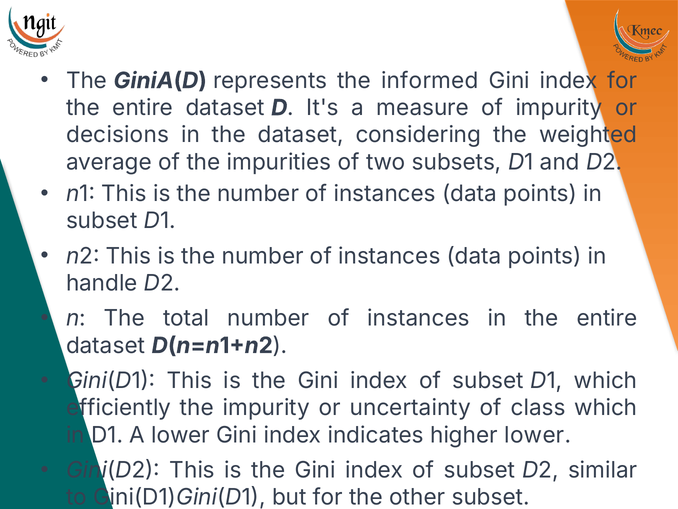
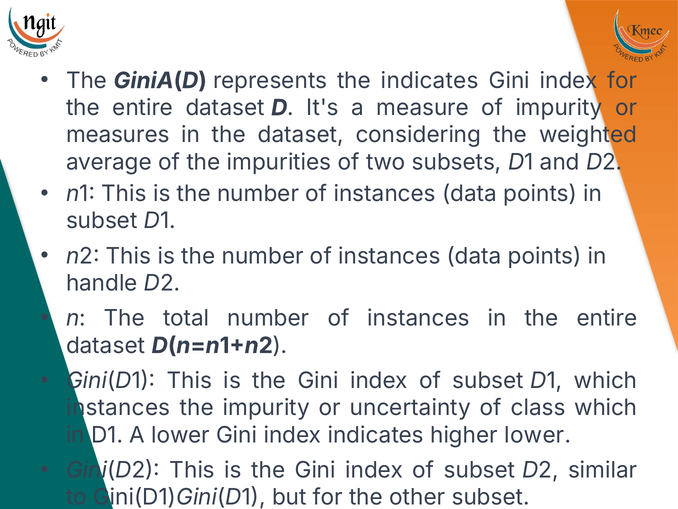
the informed: informed -> indicates
decisions: decisions -> measures
efficiently at (119, 408): efficiently -> instances
